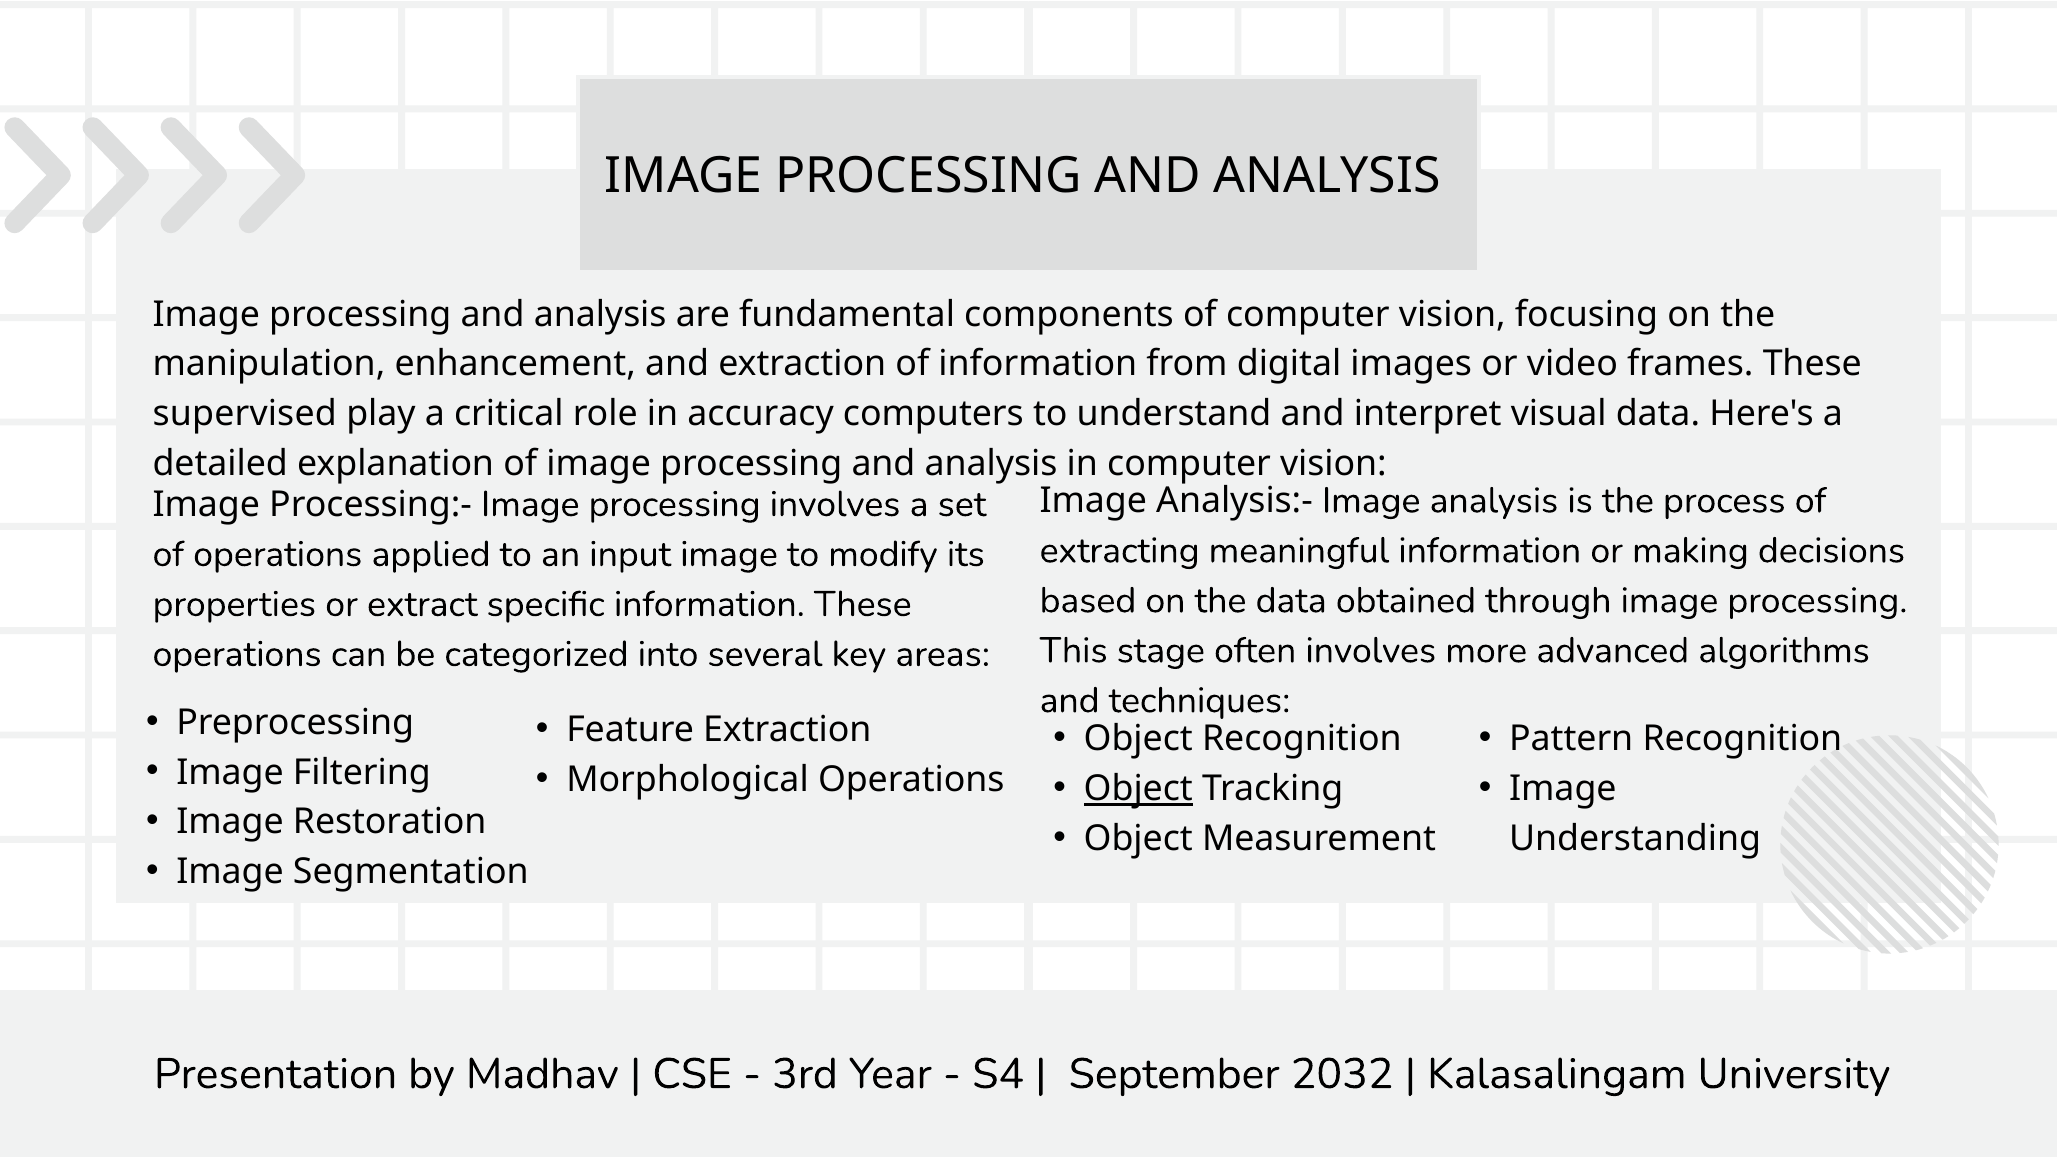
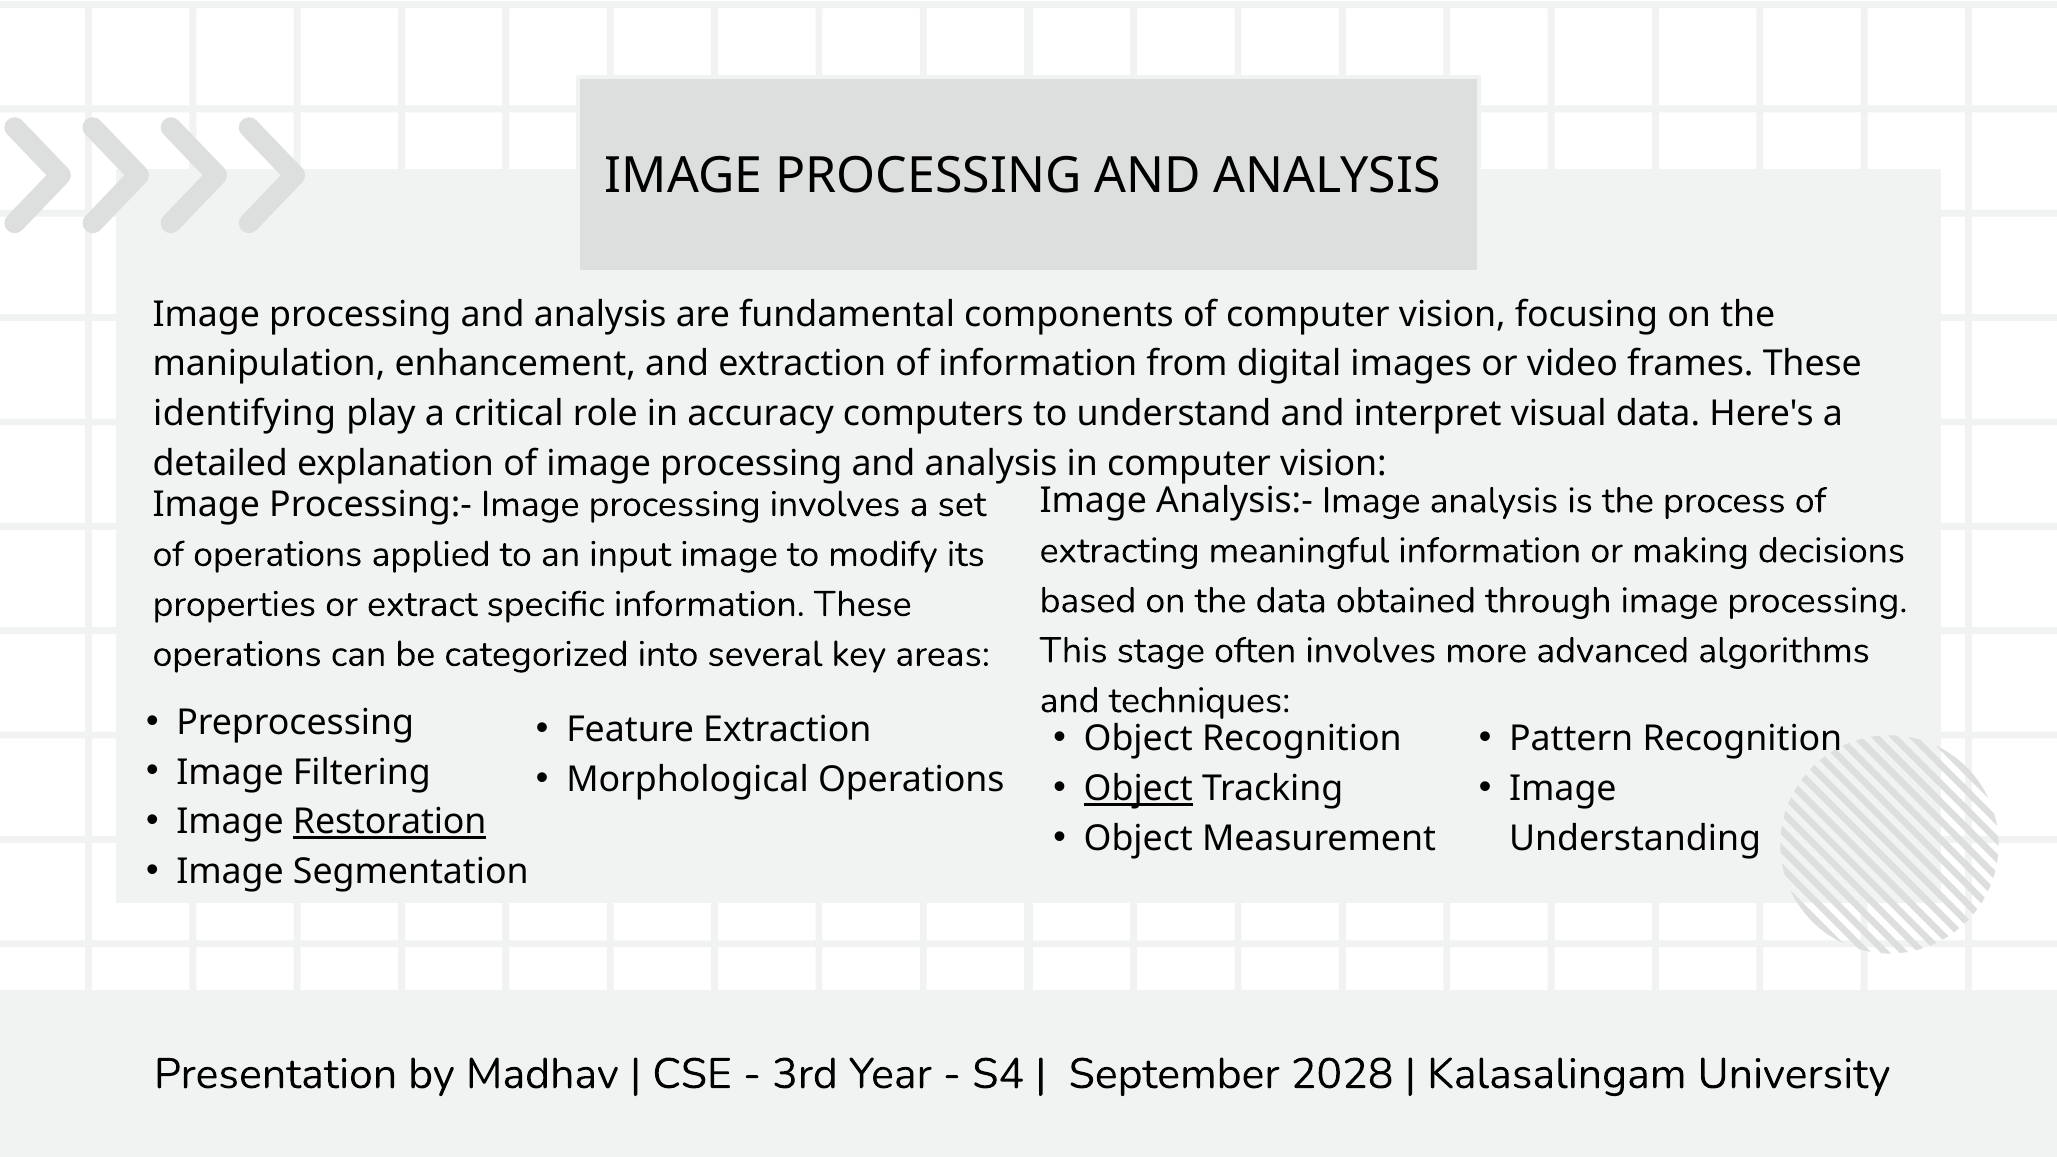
supervised: supervised -> identifying
Restoration underline: none -> present
2032: 2032 -> 2028
